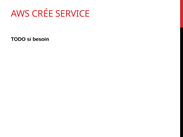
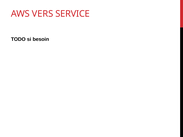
CRÉE: CRÉE -> VERS
